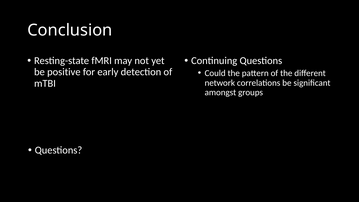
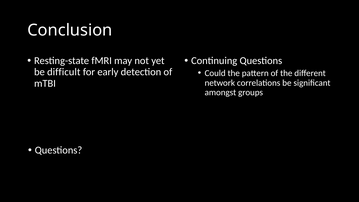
positive: positive -> difficult
